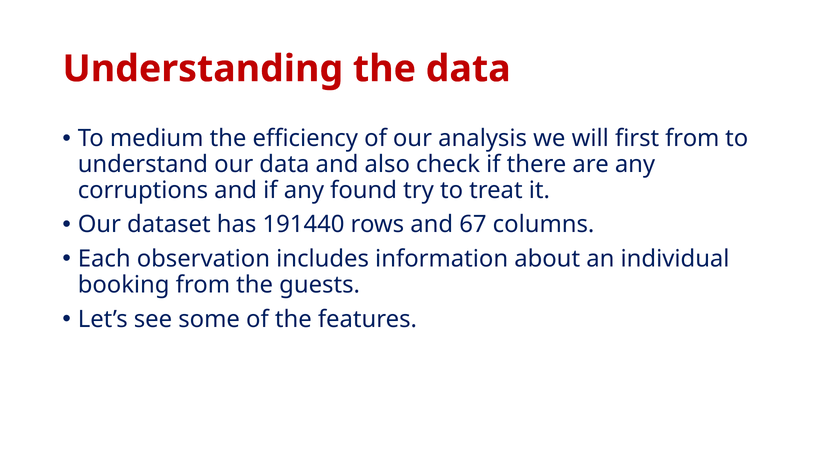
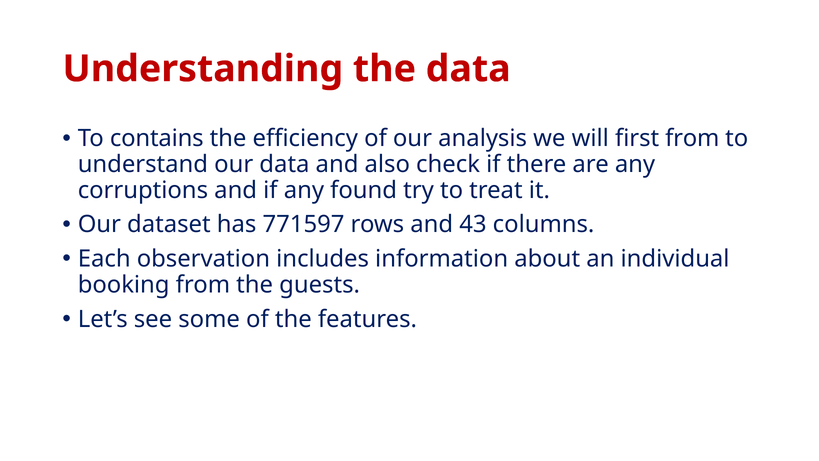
medium: medium -> contains
191440: 191440 -> 771597
67: 67 -> 43
